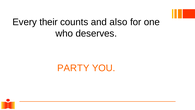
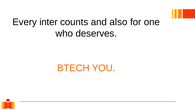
their: their -> inter
PARTY: PARTY -> BTECH
